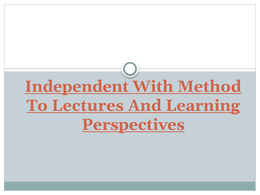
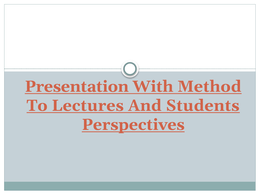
Independent: Independent -> Presentation
Learning: Learning -> Students
